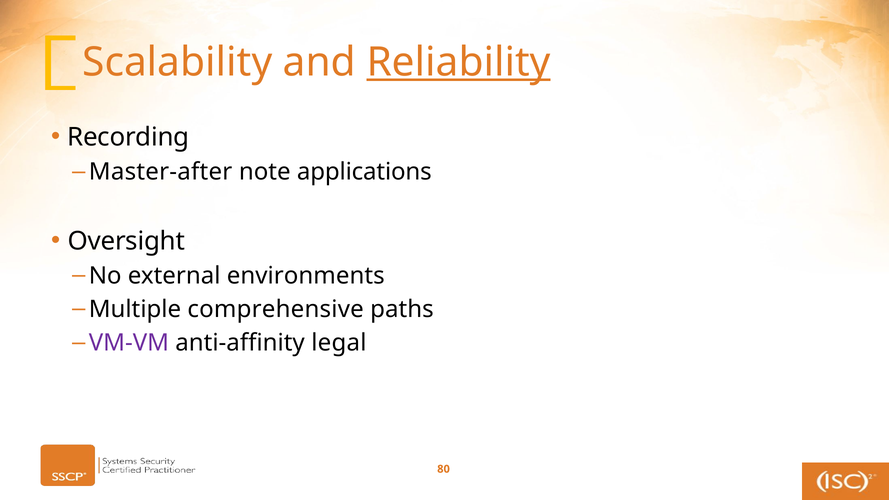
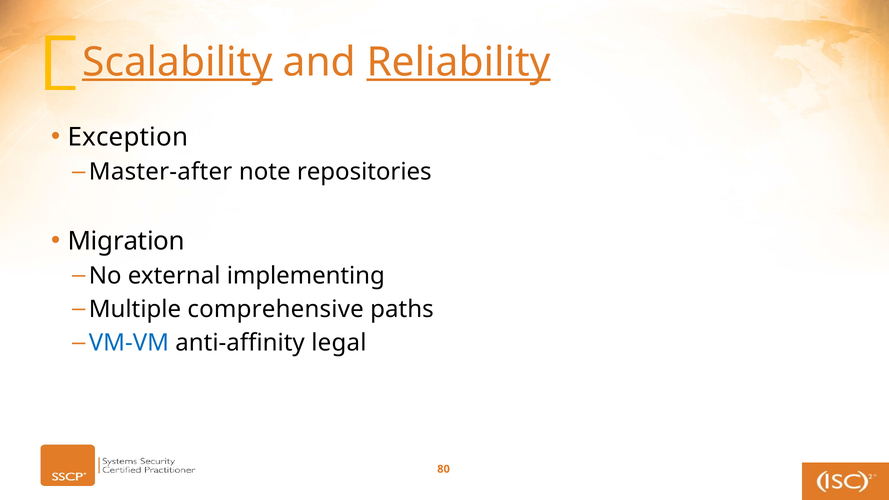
Scalability underline: none -> present
Recording: Recording -> Exception
applications: applications -> repositories
Oversight: Oversight -> Migration
environments: environments -> implementing
VM-VM colour: purple -> blue
